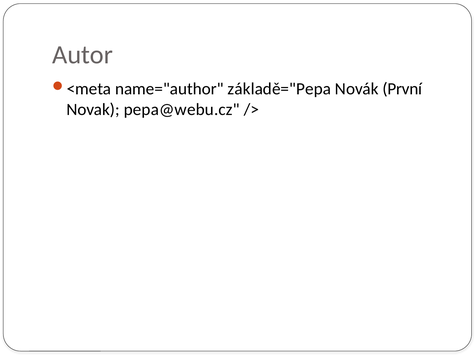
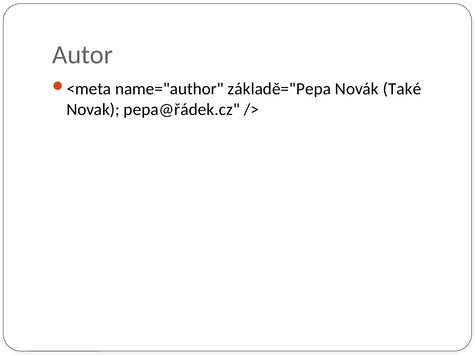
První: První -> Také
pepa@webu.cz: pepa@webu.cz -> pepa@řádek.cz
